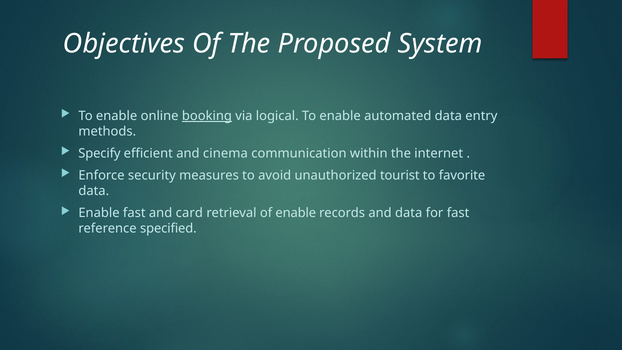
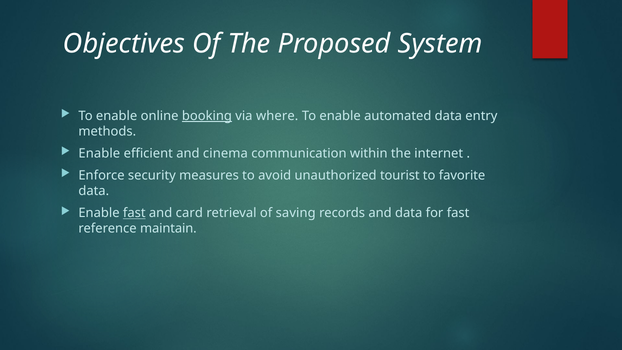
logical: logical -> where
Specify at (99, 153): Specify -> Enable
fast at (134, 213) underline: none -> present
of enable: enable -> saving
specified: specified -> maintain
